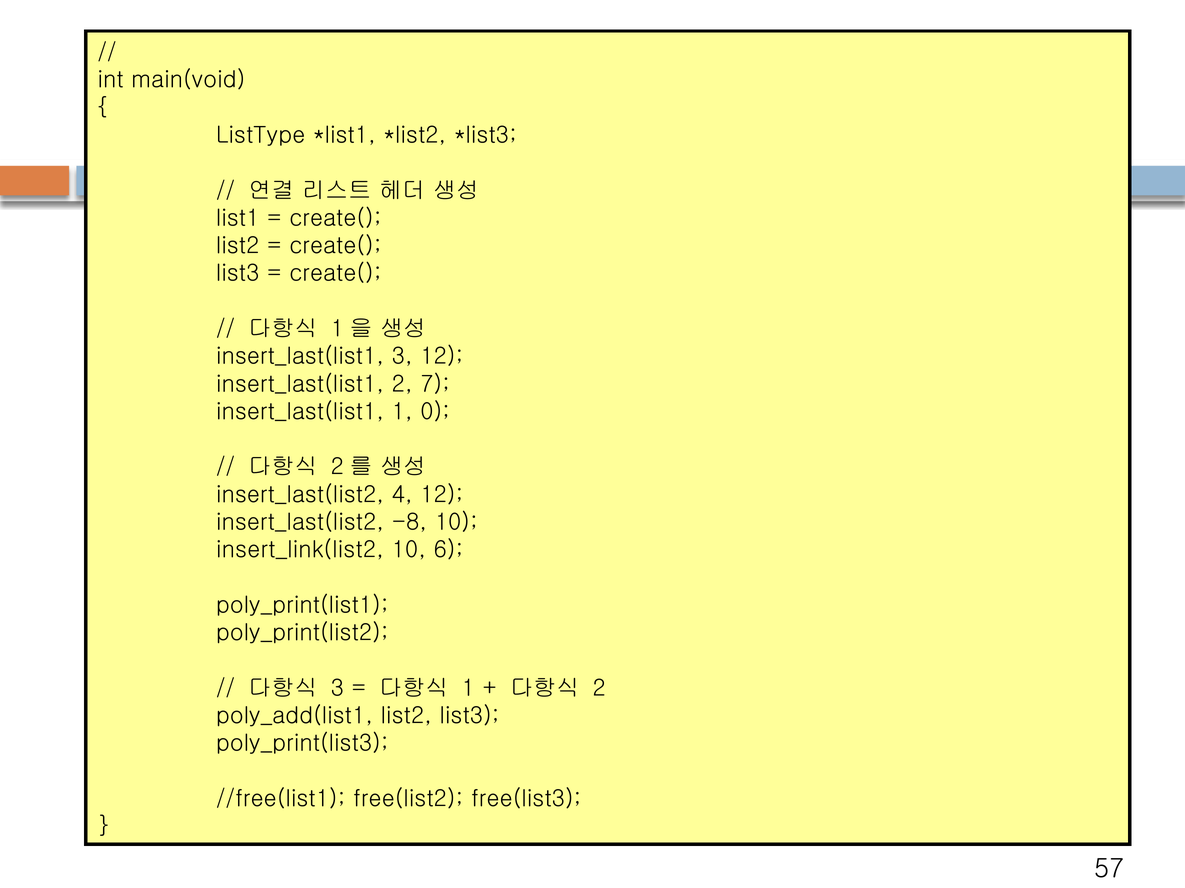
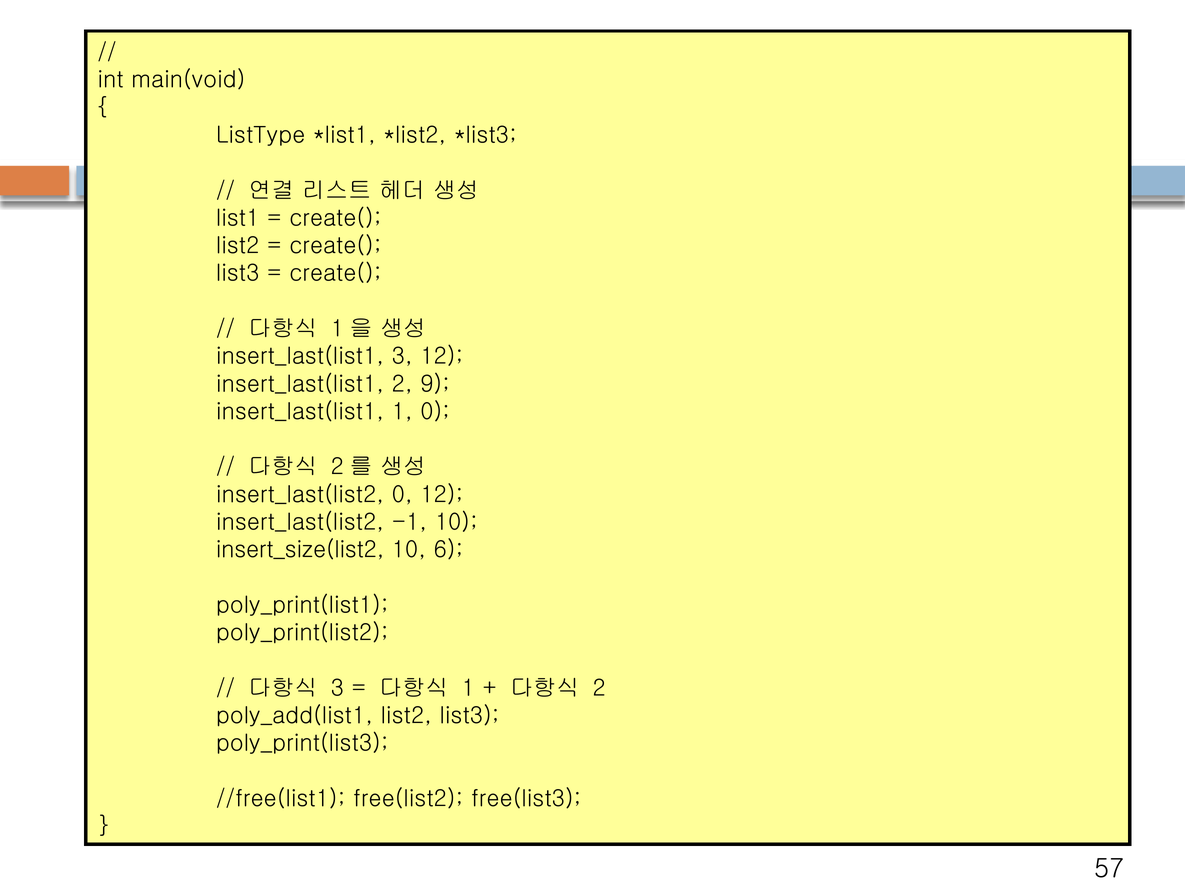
7: 7 -> 9
insert_last(list2 4: 4 -> 0
-8: -8 -> -1
insert_link(list2: insert_link(list2 -> insert_size(list2
